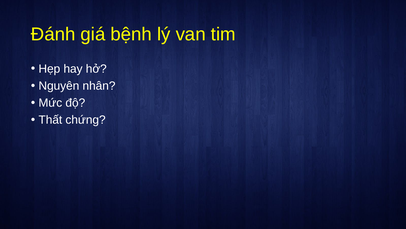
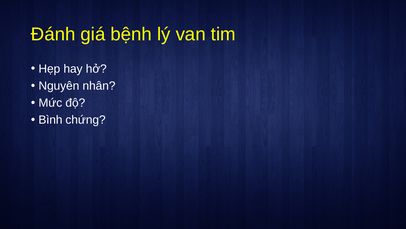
Thất: Thất -> Bình
